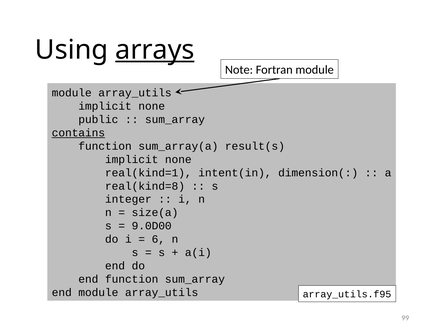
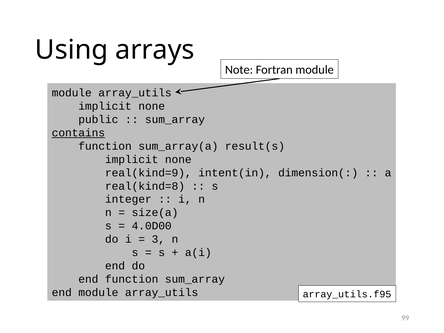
arrays underline: present -> none
real(kind=1: real(kind=1 -> real(kind=9
9.0D00: 9.0D00 -> 4.0D00
6: 6 -> 3
